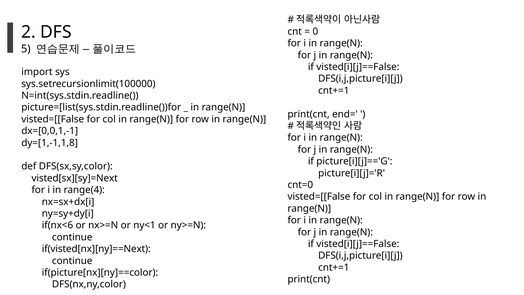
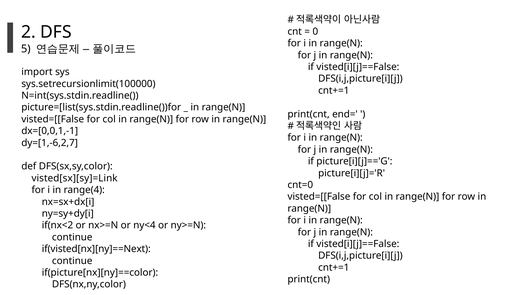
dy=[1,-1,1,8: dy=[1,-1,1,8 -> dy=[1,-6,2,7
visted[sx][sy]=Next: visted[sx][sy]=Next -> visted[sx][sy]=Link
if(nx<6: if(nx<6 -> if(nx<2
ny<1: ny<1 -> ny<4
